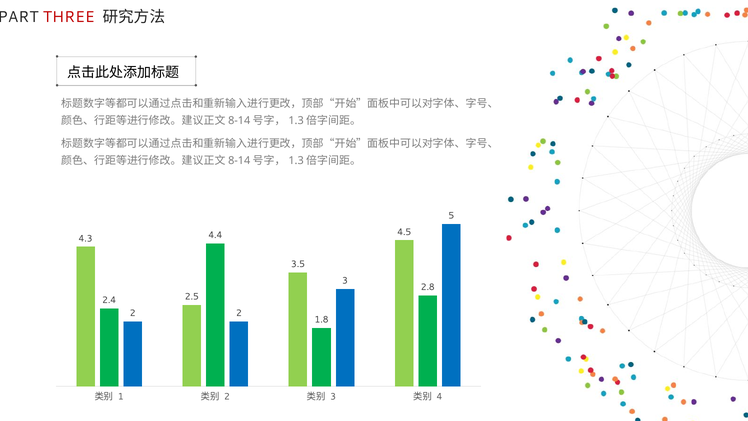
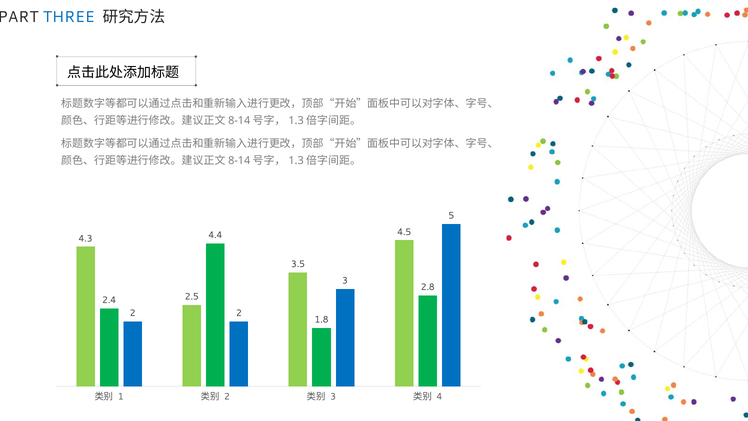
THREE colour: red -> blue
